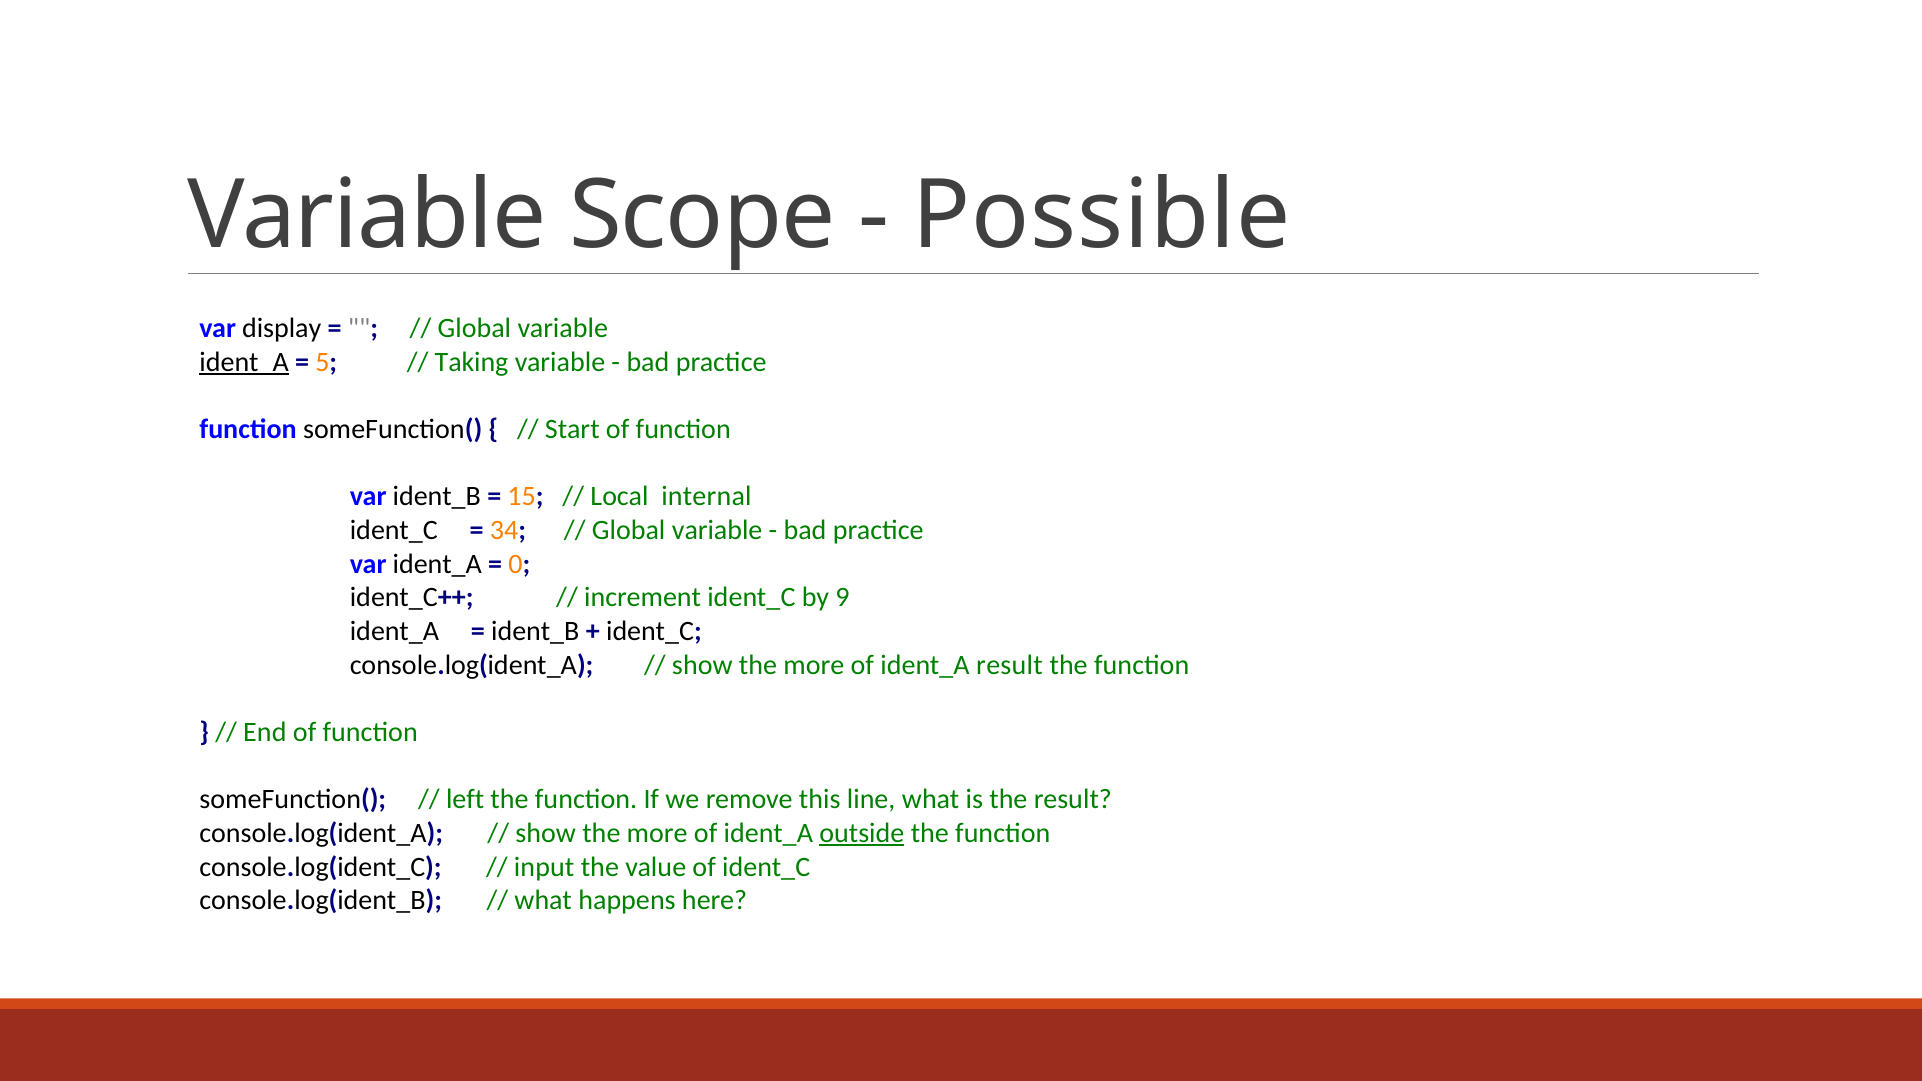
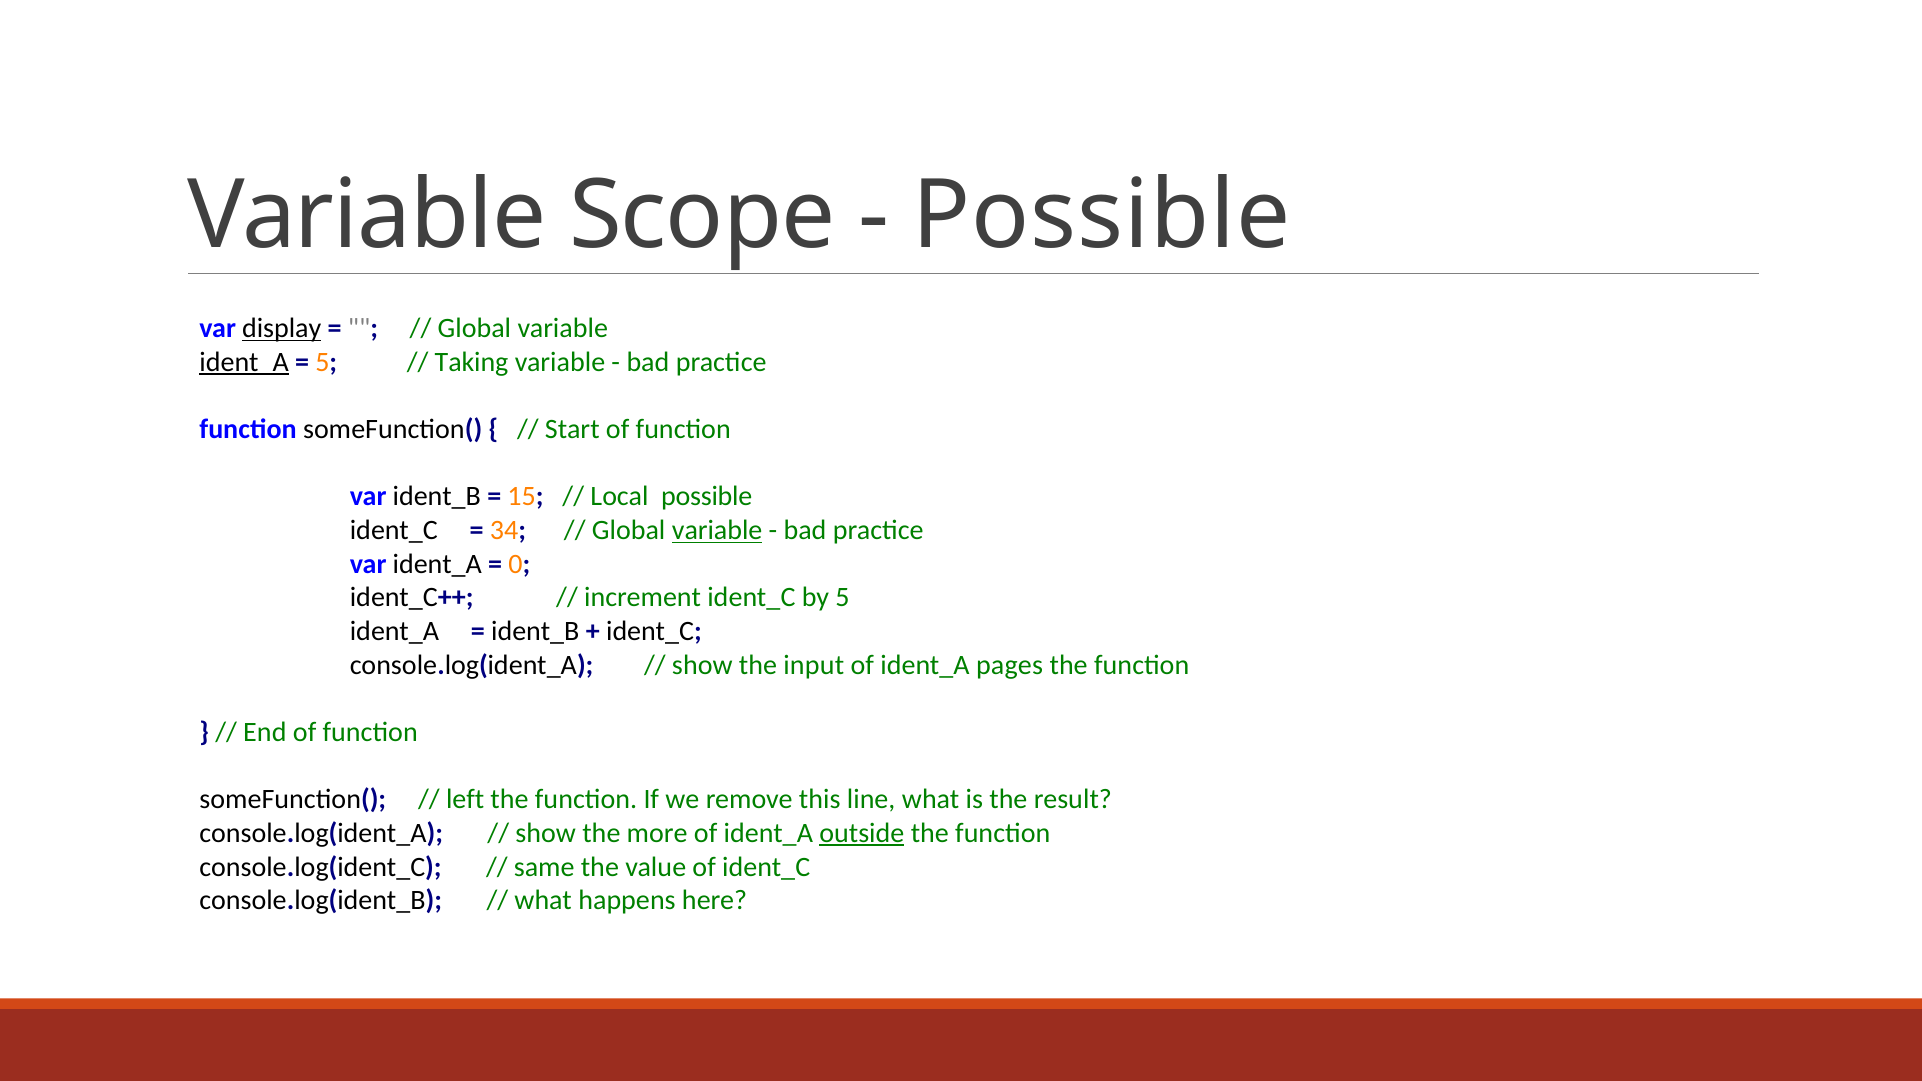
display underline: none -> present
Local internal: internal -> possible
variable at (717, 530) underline: none -> present
by 9: 9 -> 5
more at (814, 665): more -> input
ident_A result: result -> pages
input: input -> same
